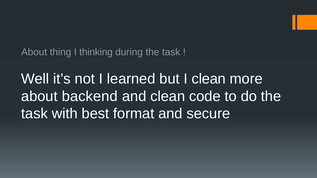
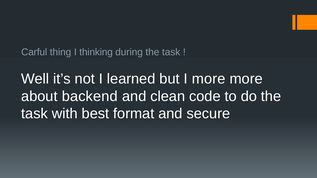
About at (34, 52): About -> Carful
I clean: clean -> more
